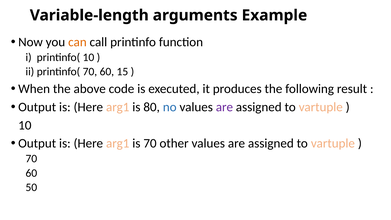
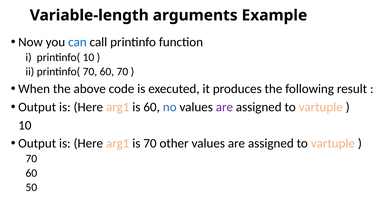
can colour: orange -> blue
60 15: 15 -> 70
is 80: 80 -> 60
